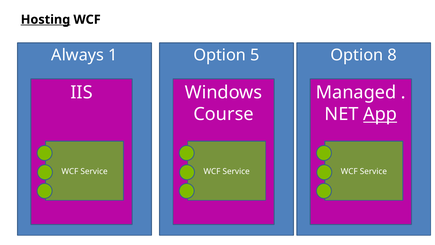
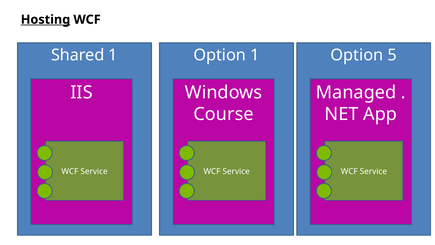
Always: Always -> Shared
Option 5: 5 -> 1
8: 8 -> 5
App underline: present -> none
